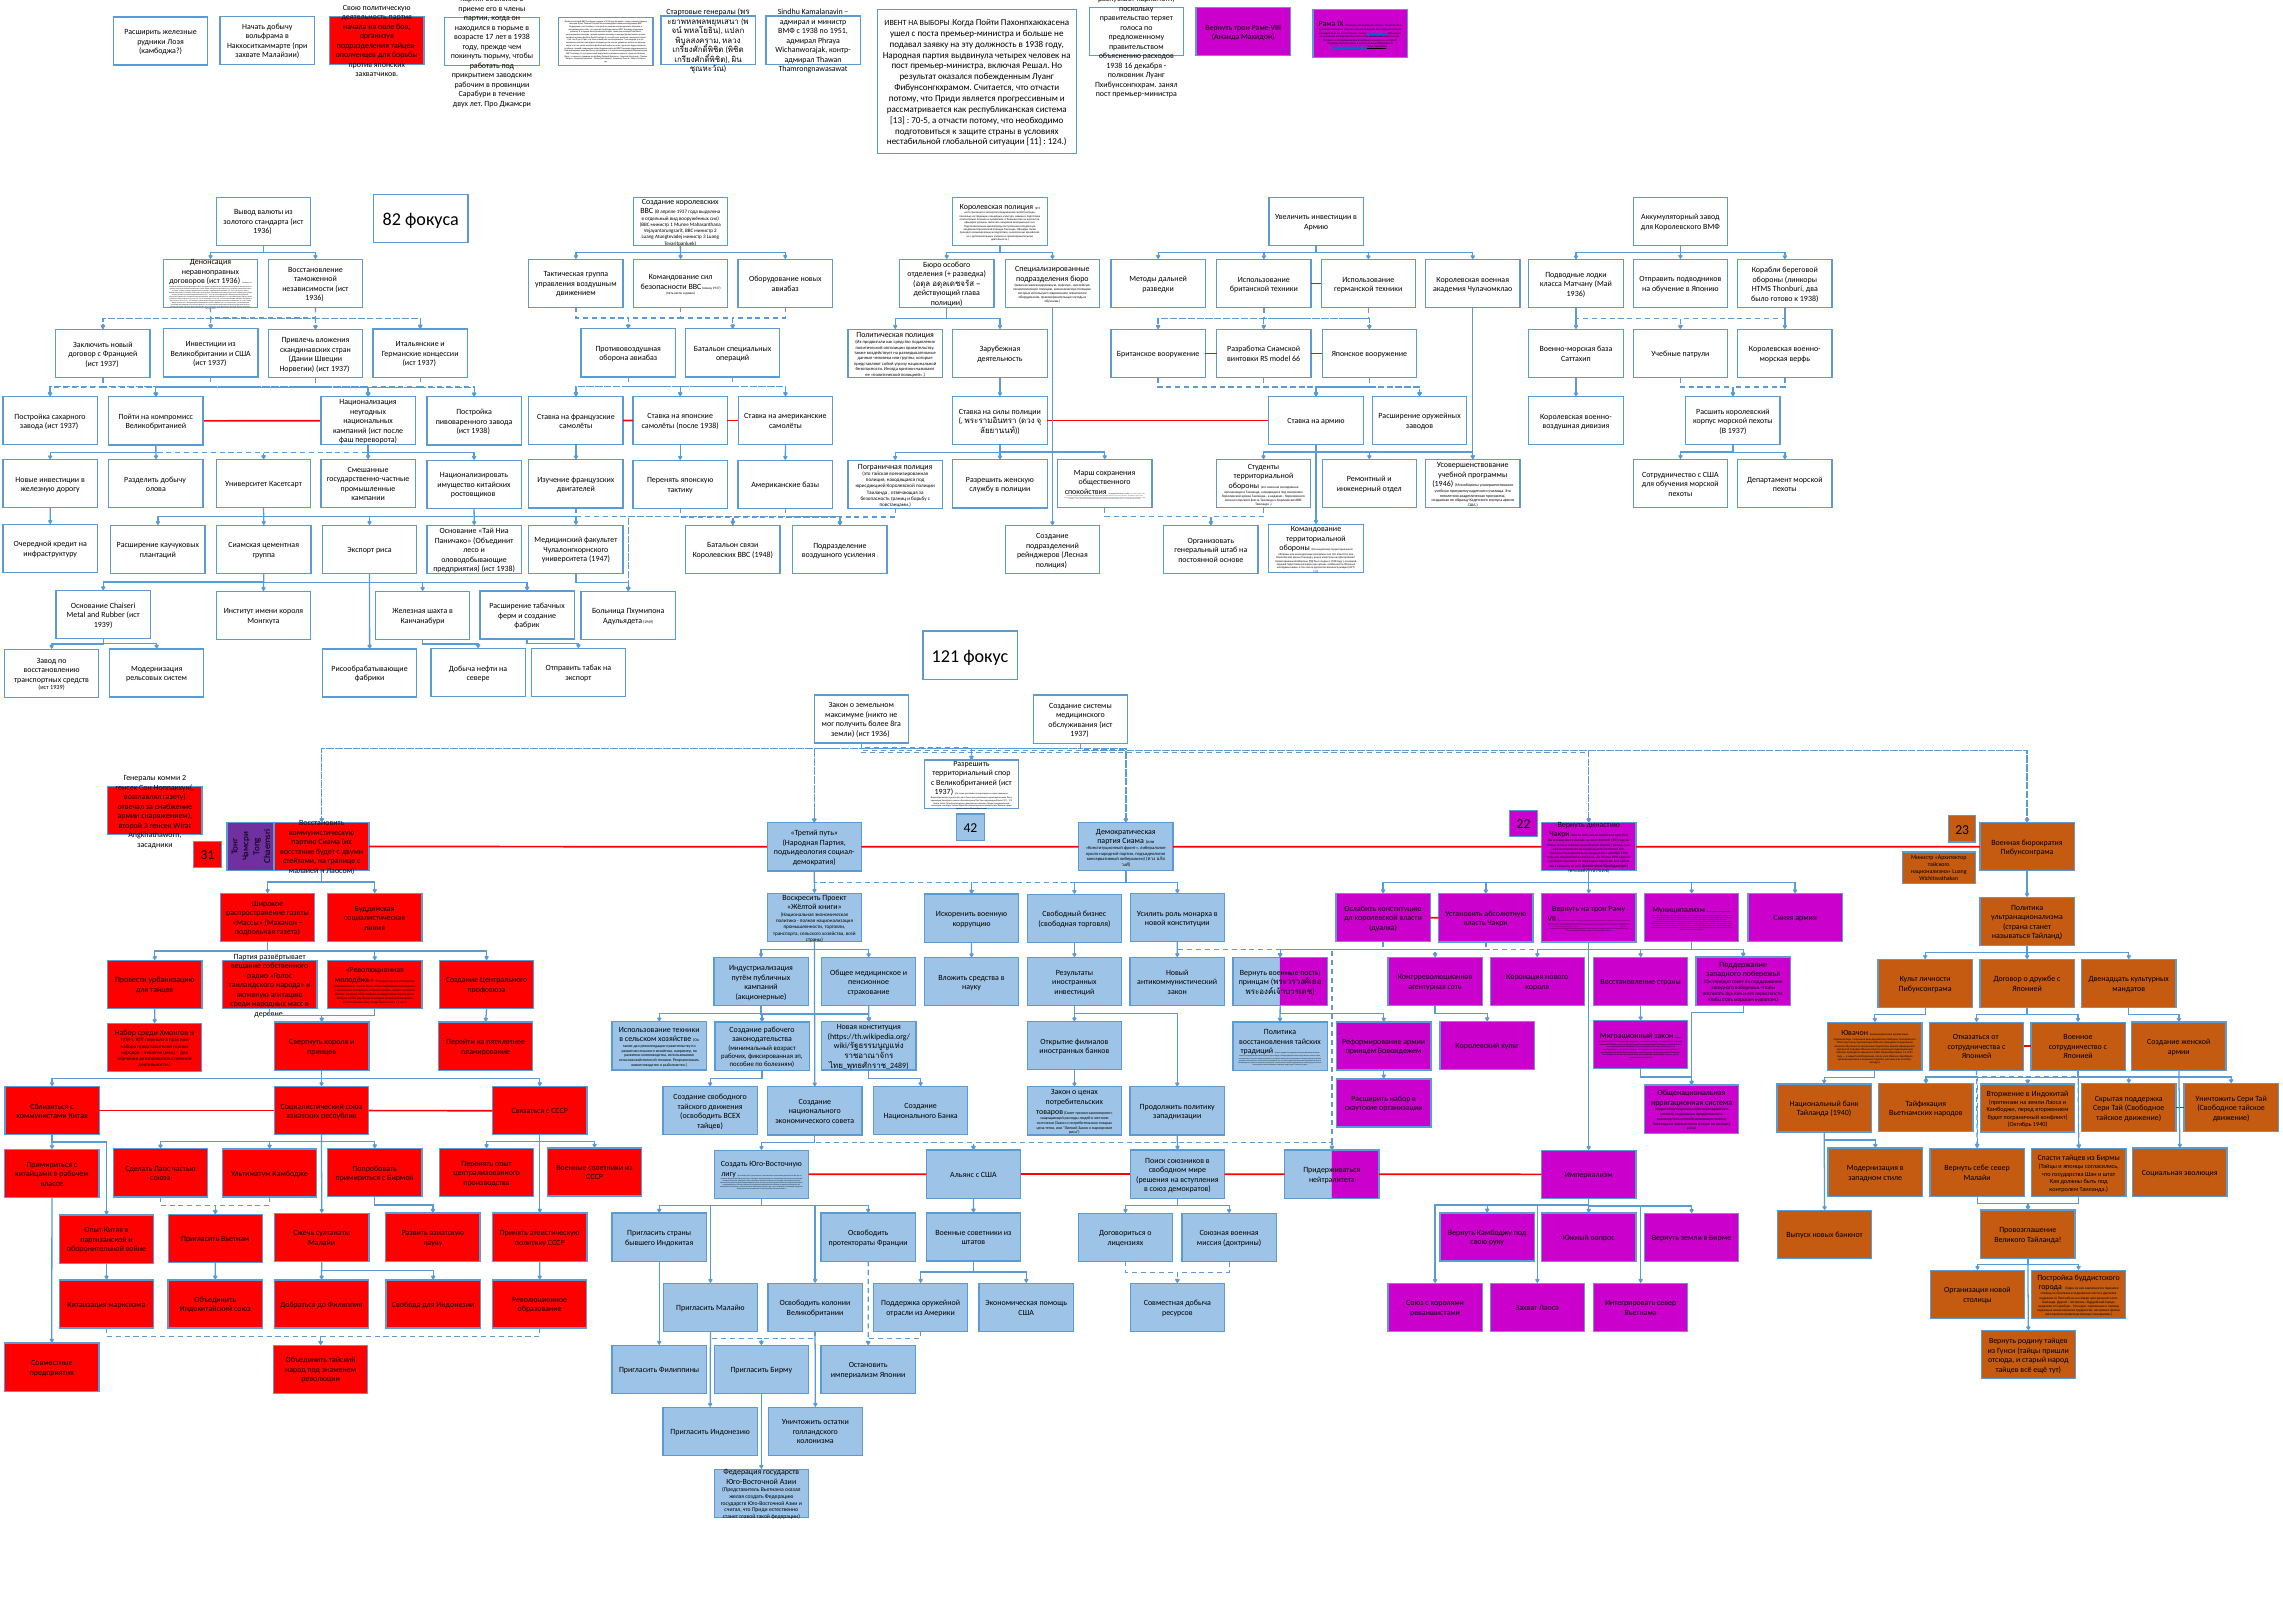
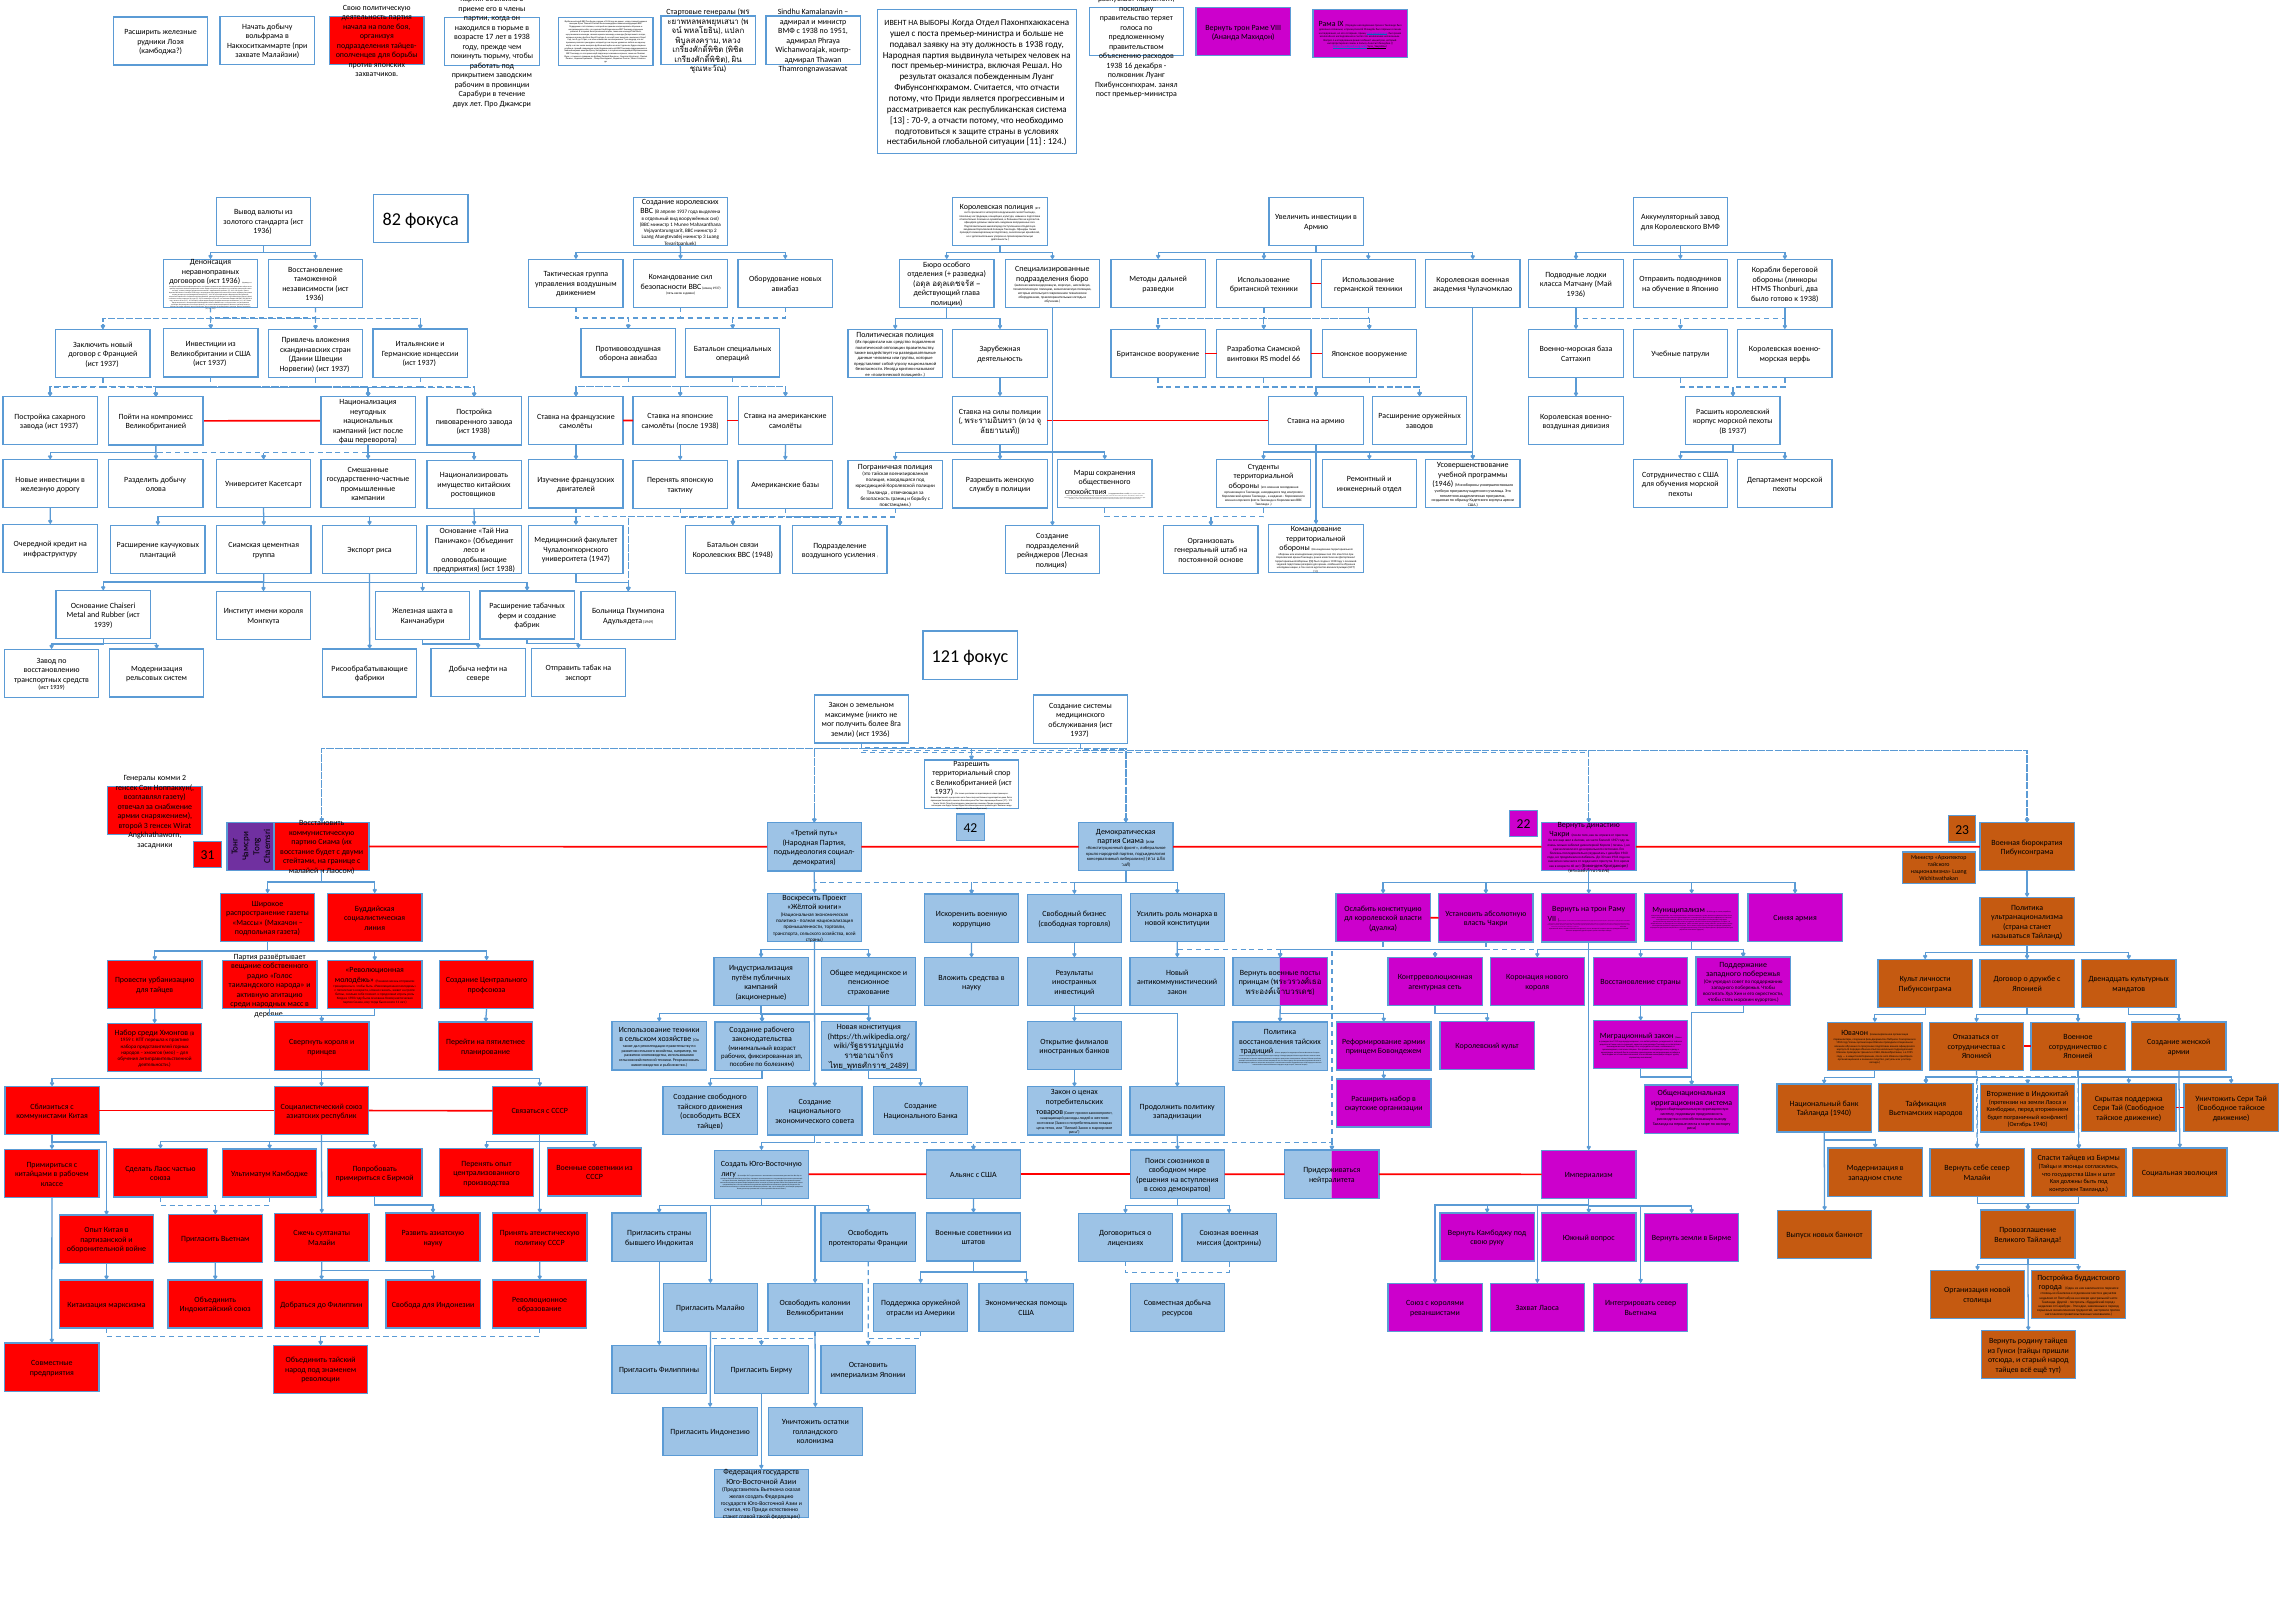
Когда Пойти: Пойти -> Отдел
70-5: 70-5 -> 70-9
